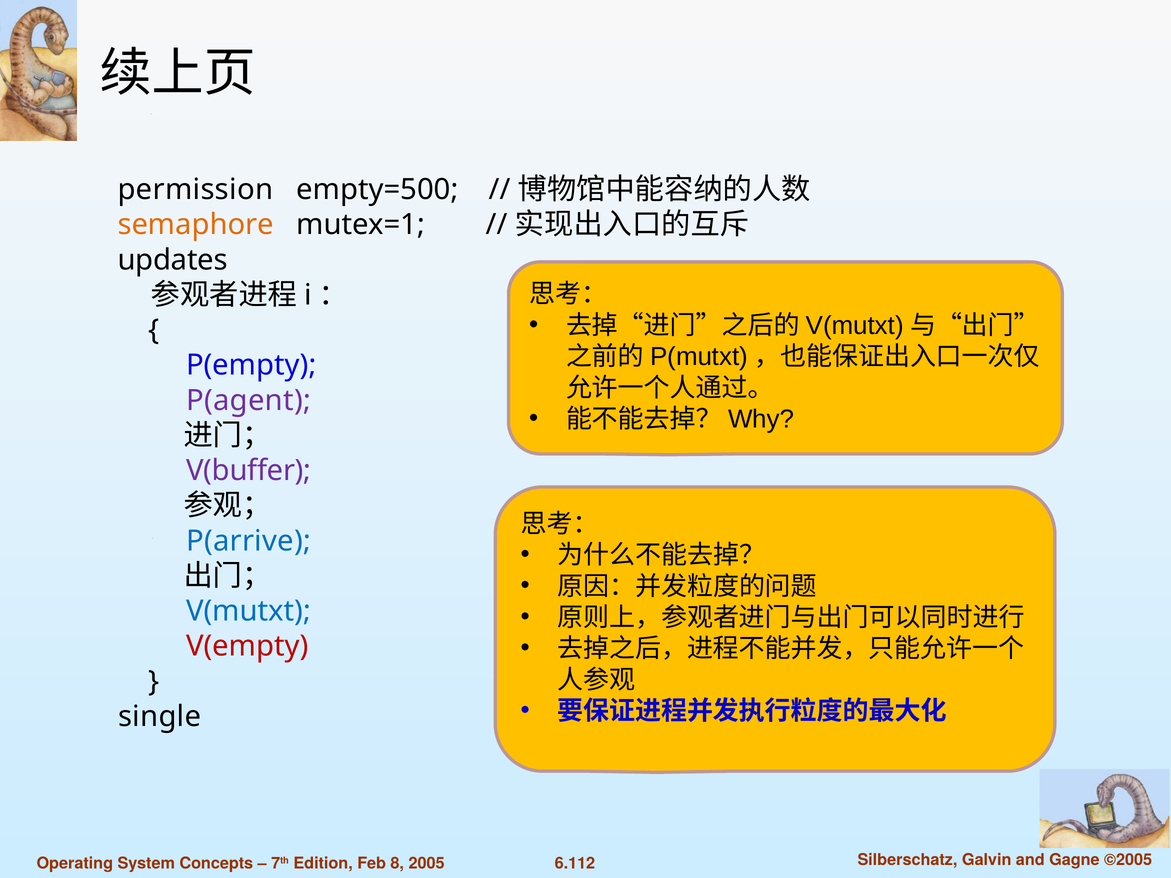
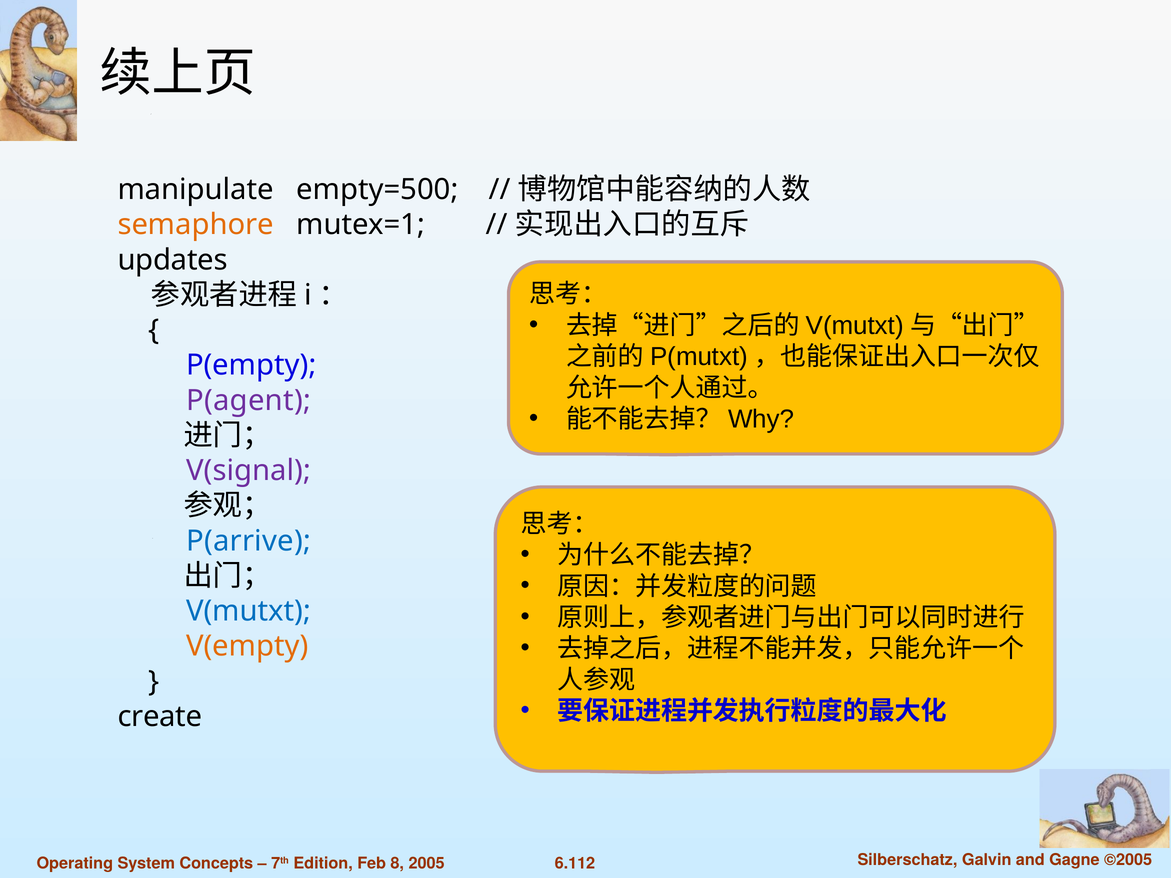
permission: permission -> manipulate
V(buffer: V(buffer -> V(signal
V(empty colour: red -> orange
single: single -> create
